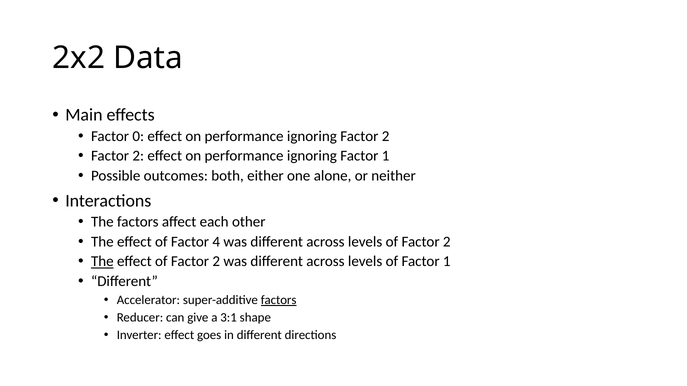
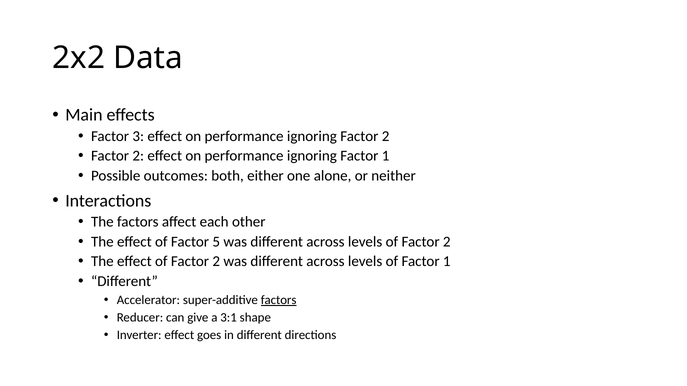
0: 0 -> 3
4: 4 -> 5
The at (102, 262) underline: present -> none
